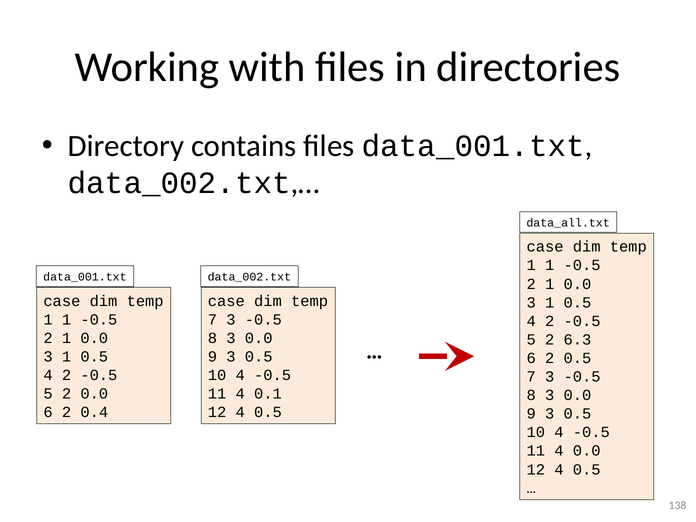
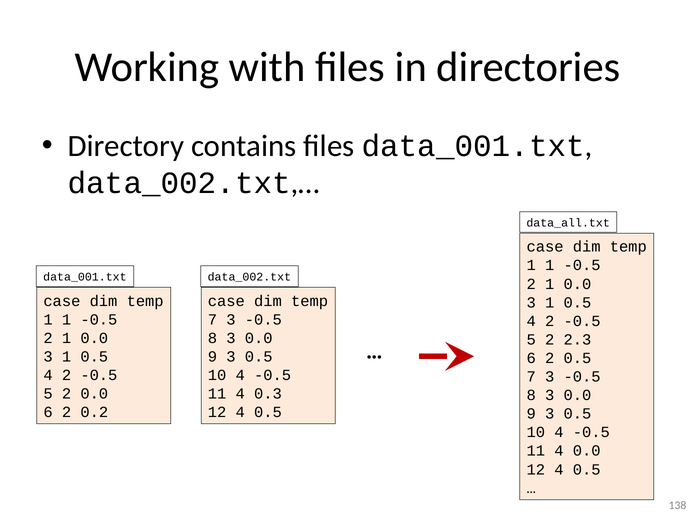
6.3: 6.3 -> 2.3
0.1: 0.1 -> 0.3
0.4: 0.4 -> 0.2
